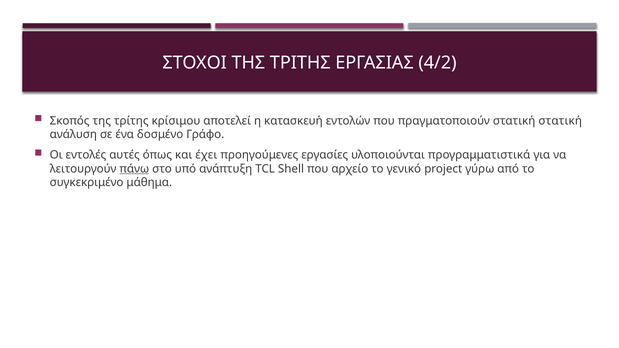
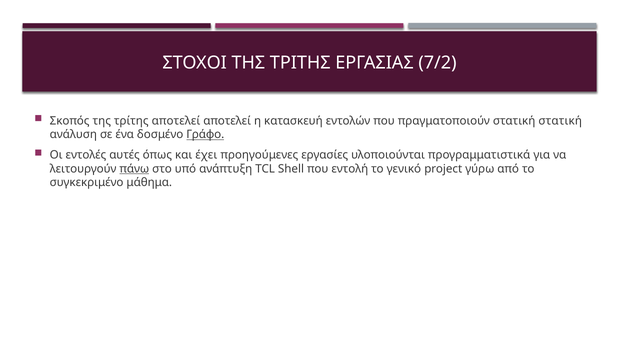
4/2: 4/2 -> 7/2
τρίτης κρίσιμου: κρίσιμου -> αποτελεί
Γράφο underline: none -> present
αρχείο: αρχείο -> εντολή
